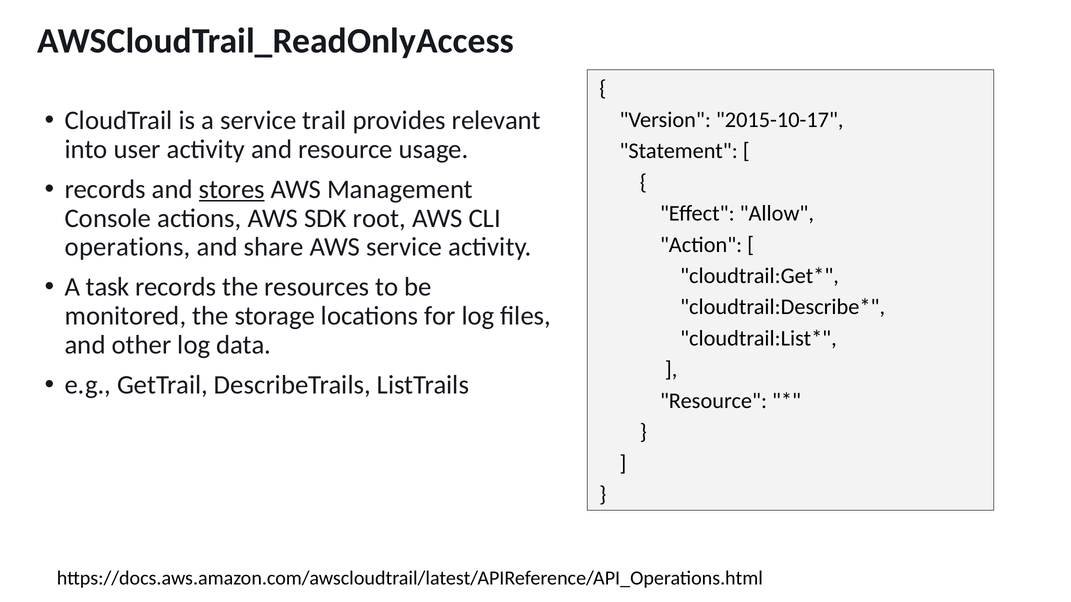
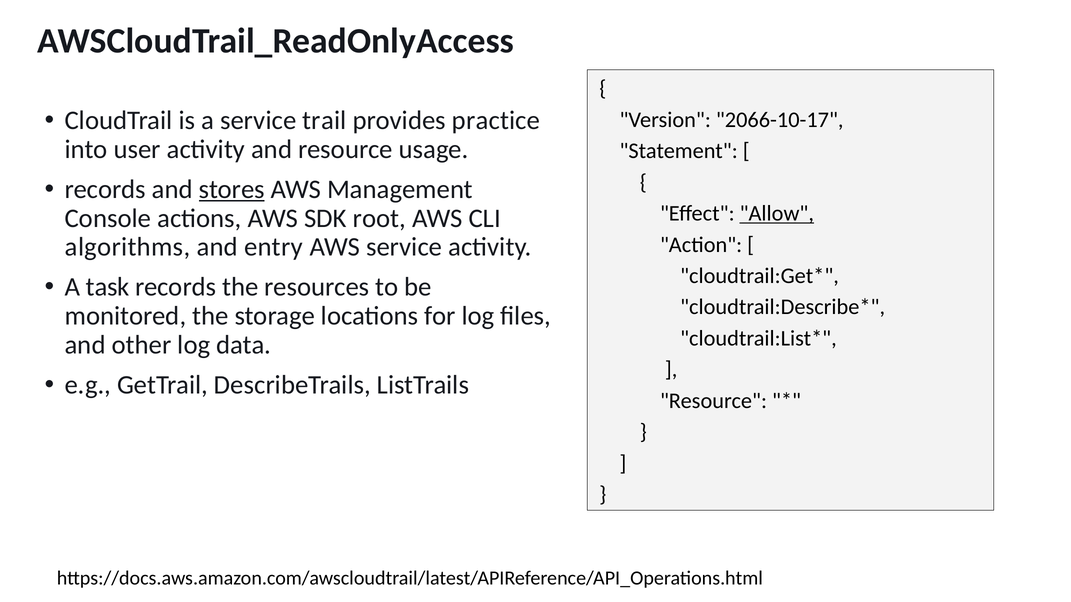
relevant: relevant -> practice
2015-10-17: 2015-10-17 -> 2066-10-17
Allow underline: none -> present
operations: operations -> algorithms
share: share -> entry
